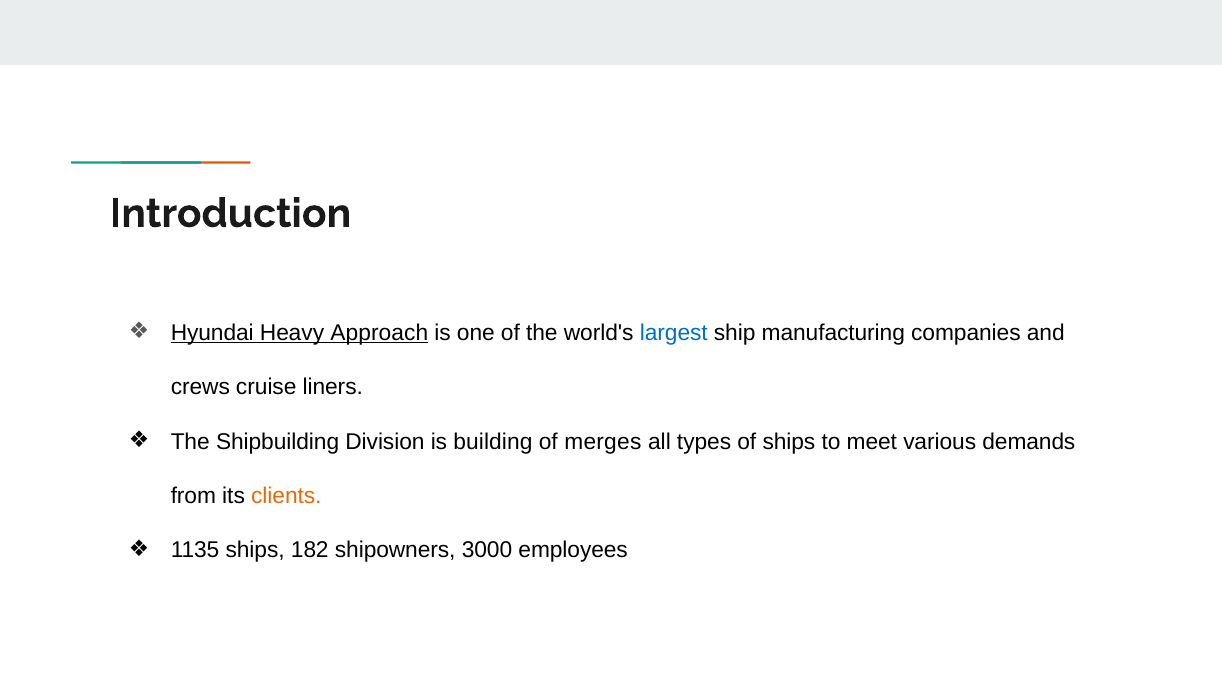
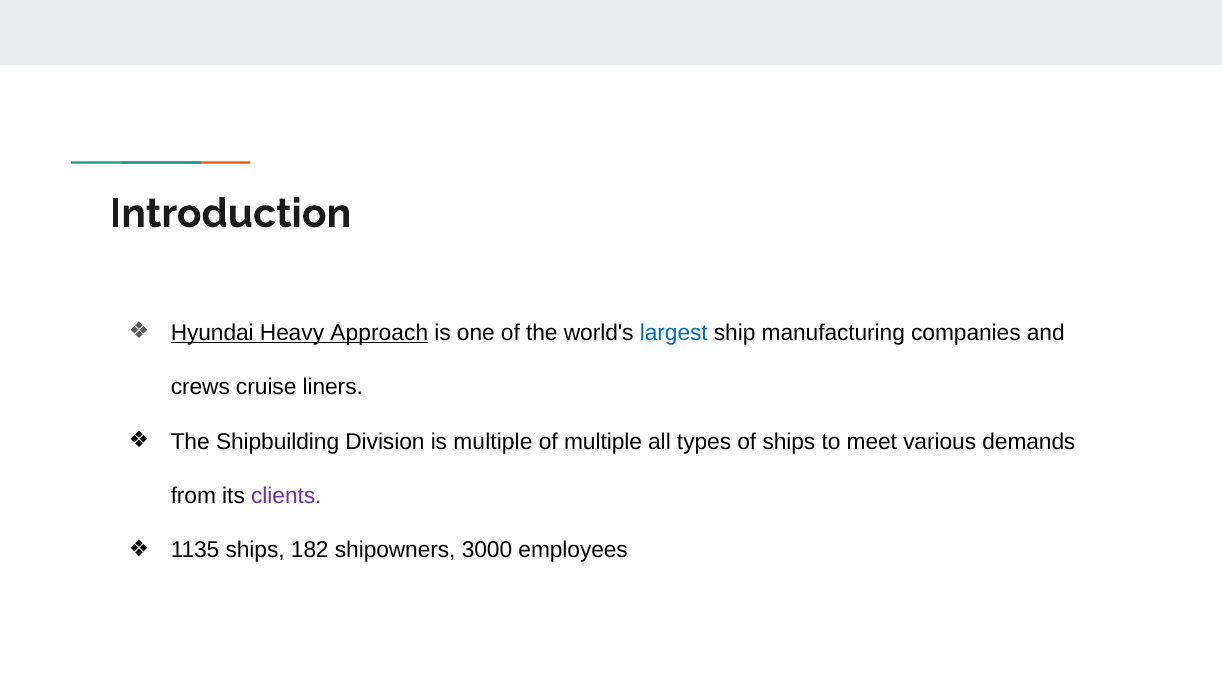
is building: building -> multiple
of merges: merges -> multiple
clients colour: orange -> purple
